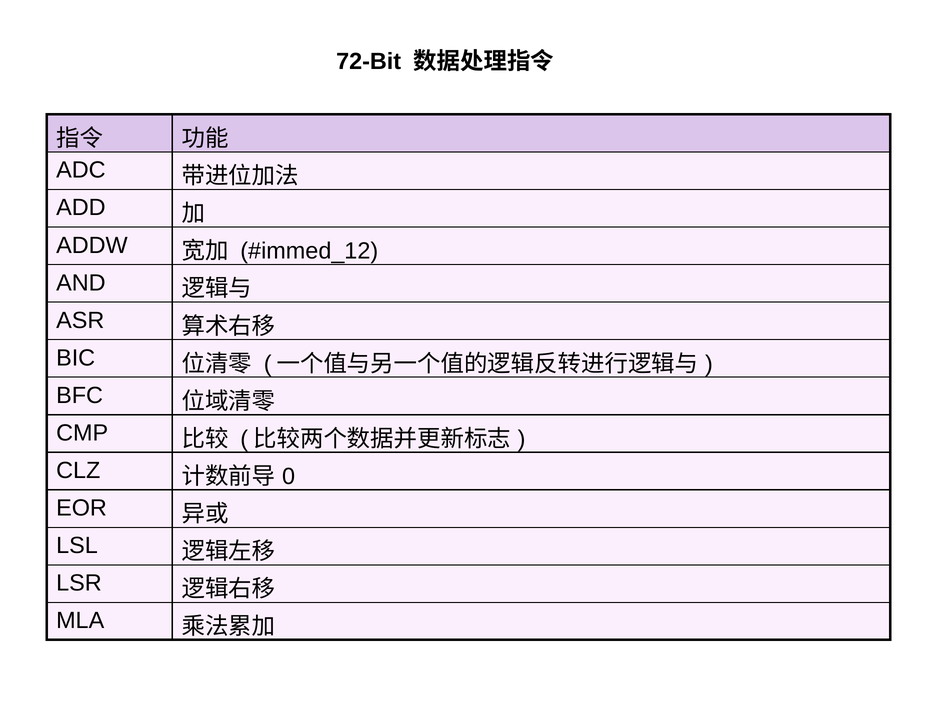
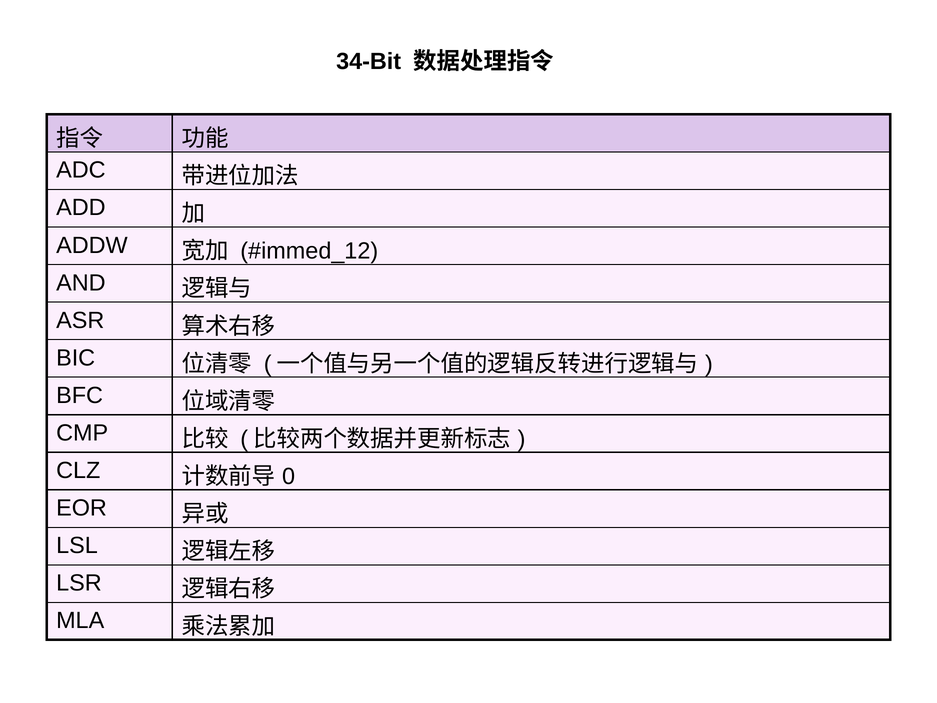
72-Bit: 72-Bit -> 34-Bit
